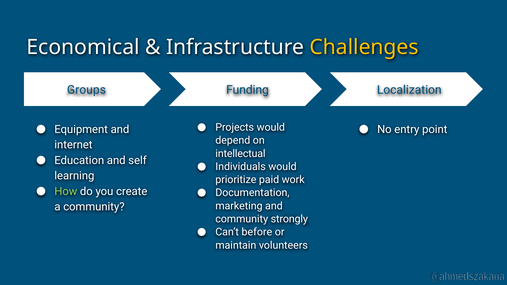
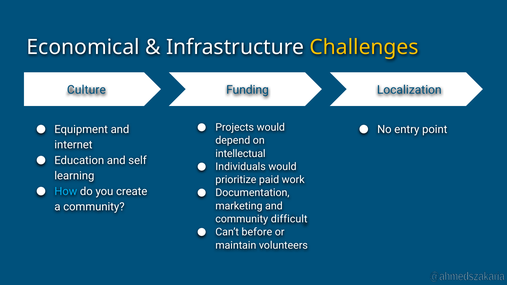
Groups: Groups -> Culture
How colour: light green -> light blue
strongly: strongly -> difficult
